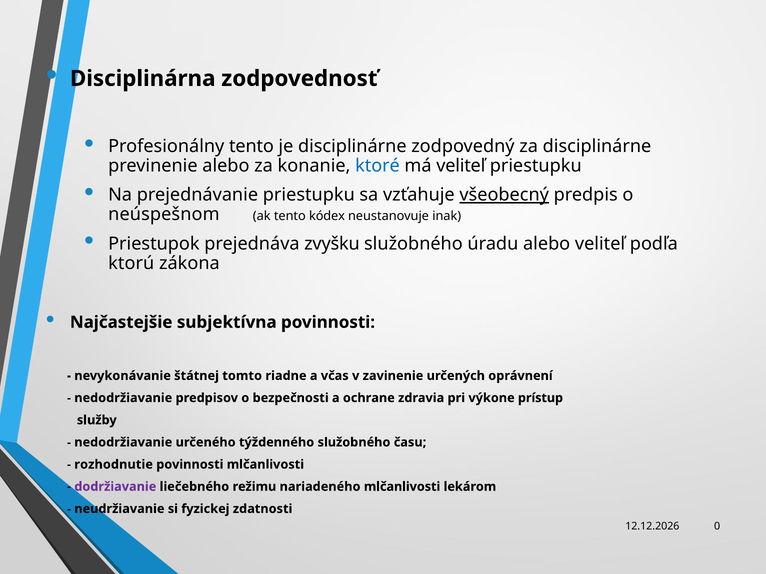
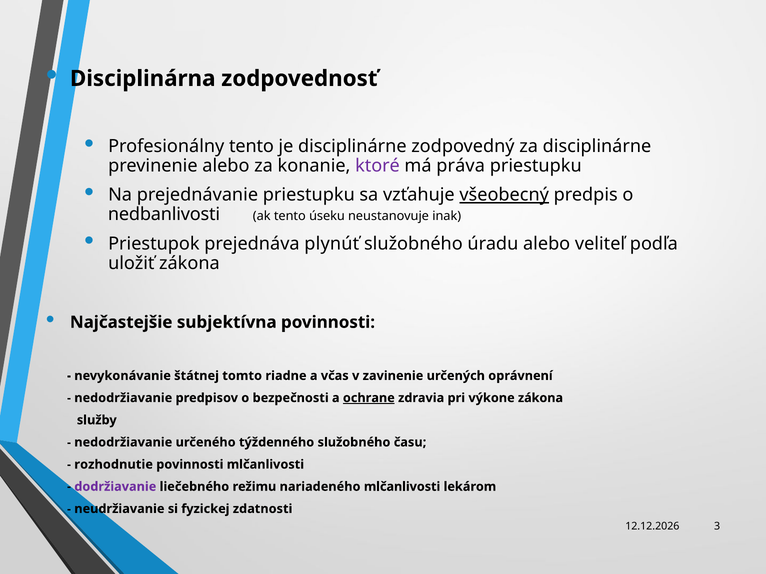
ktoré colour: blue -> purple
má veliteľ: veliteľ -> práva
neúspešnom: neúspešnom -> nedbanlivosti
kódex: kódex -> úseku
zvyšku: zvyšku -> plynúť
ktorú: ktorú -> uložiť
ochrane underline: none -> present
výkone prístup: prístup -> zákona
0: 0 -> 3
